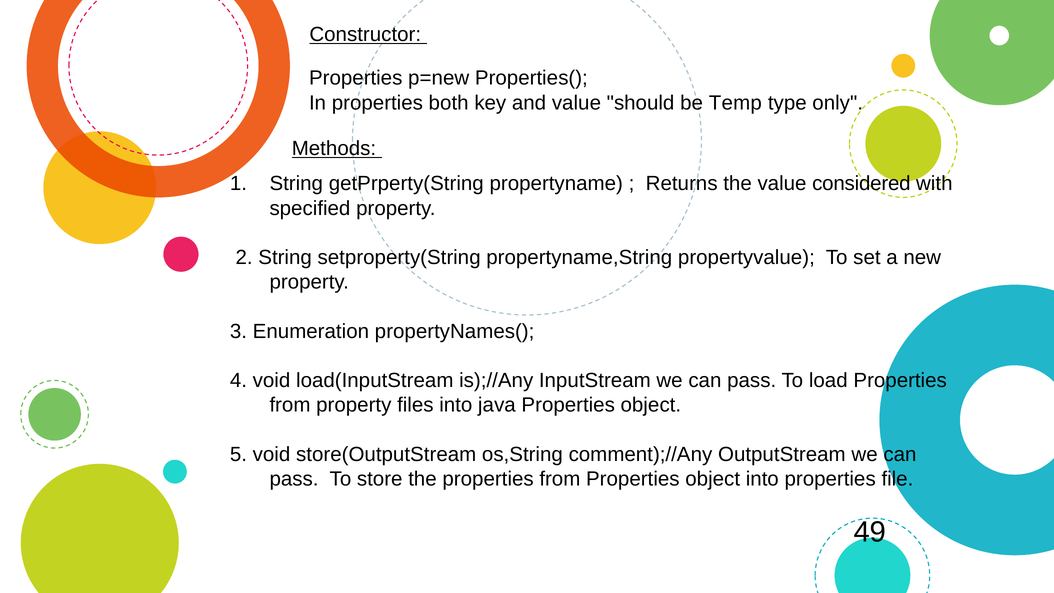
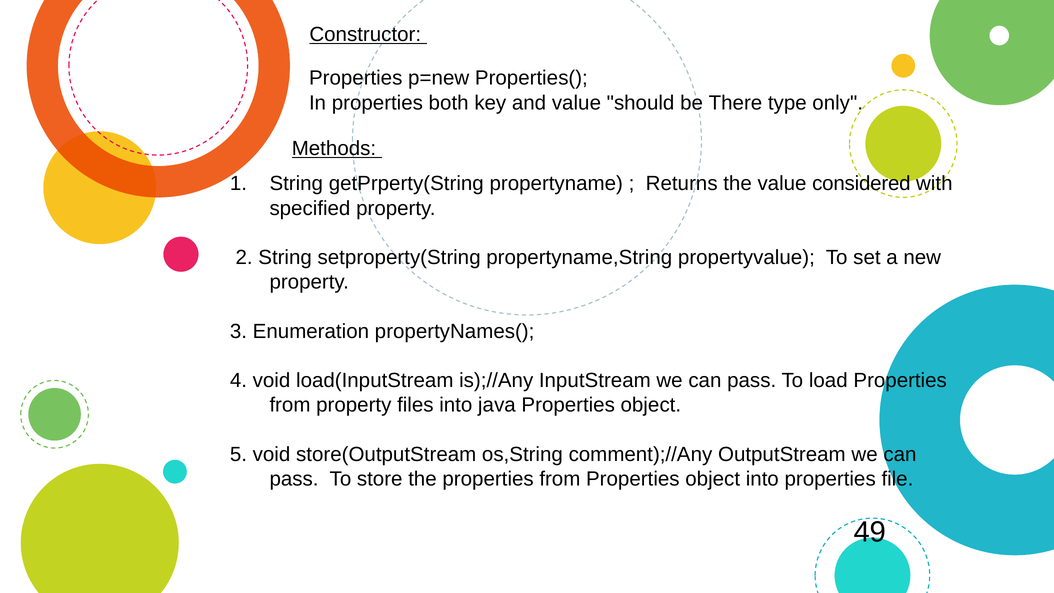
Temp: Temp -> There
